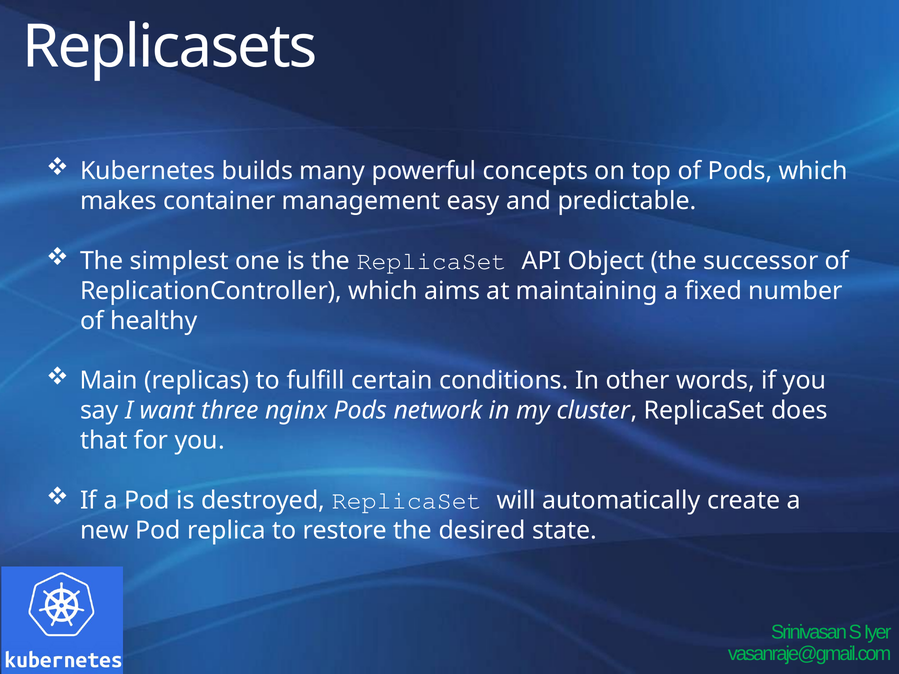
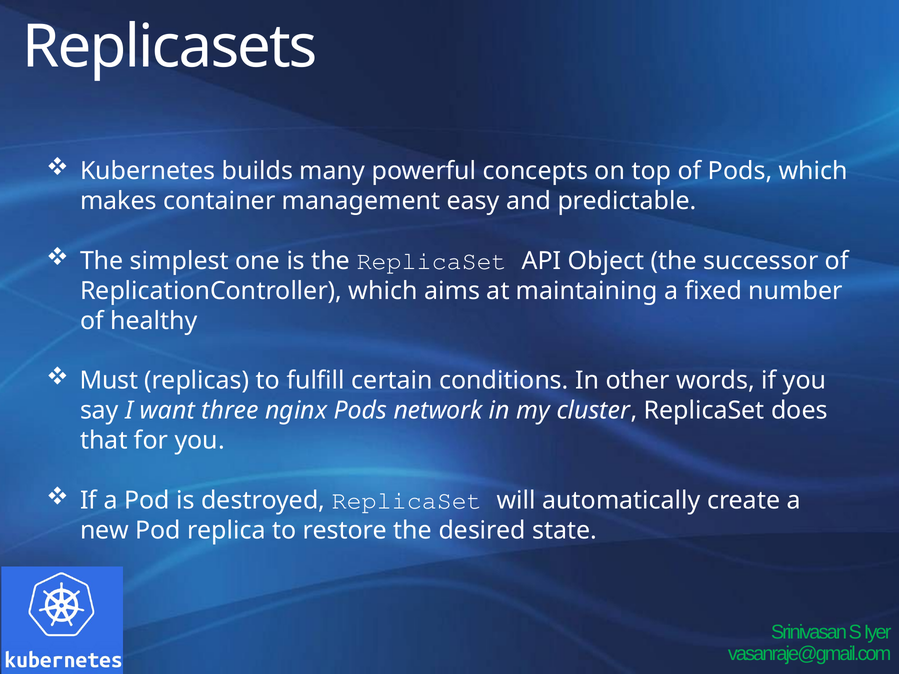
Main: Main -> Must
